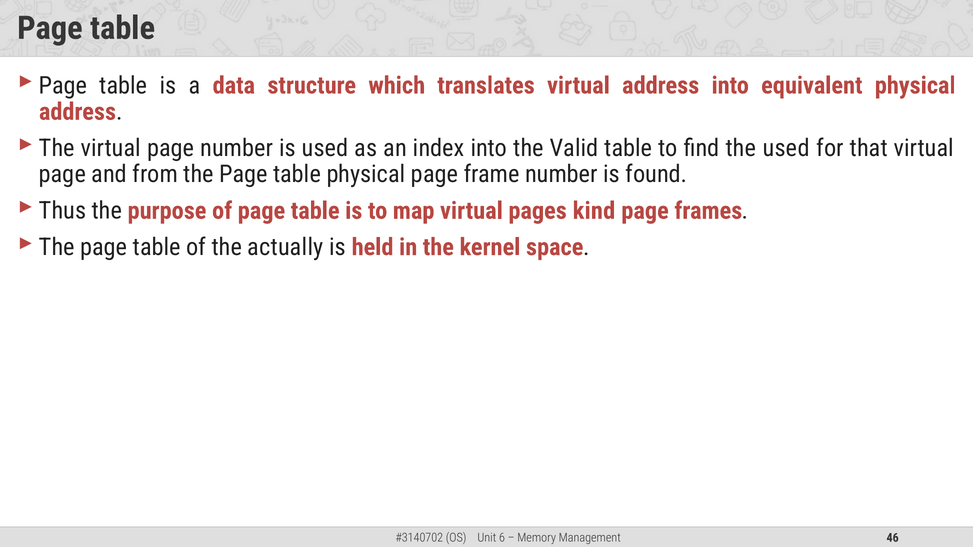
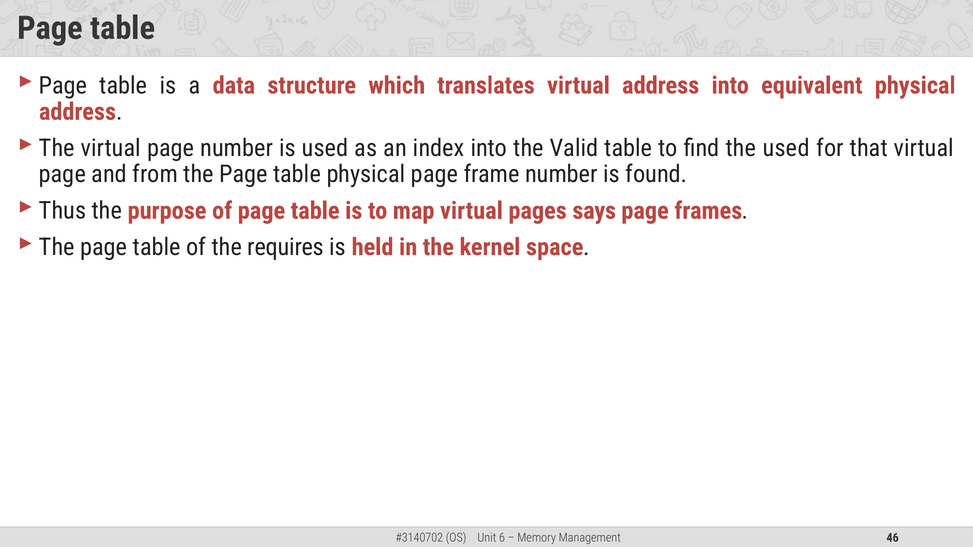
kind: kind -> says
actually: actually -> requires
